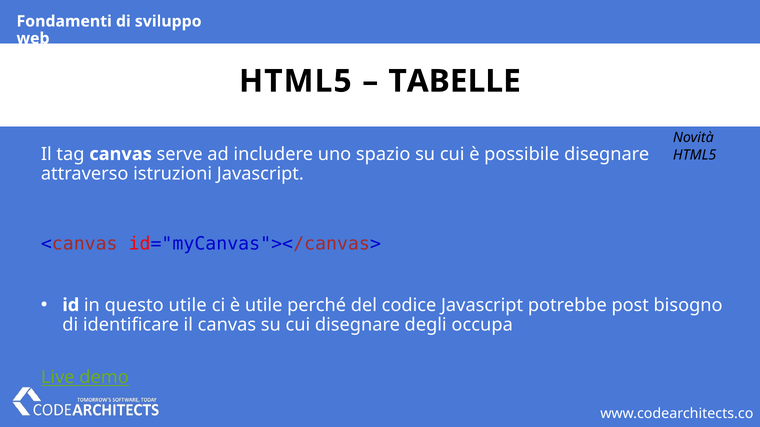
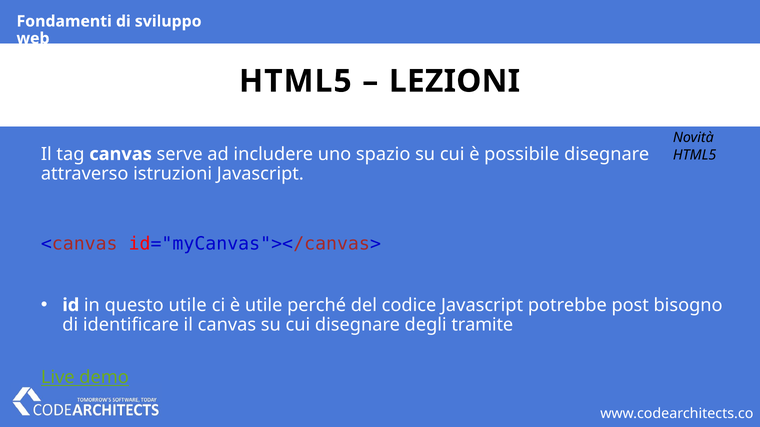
TABELLE: TABELLE -> LEZIONI
occupa: occupa -> tramite
